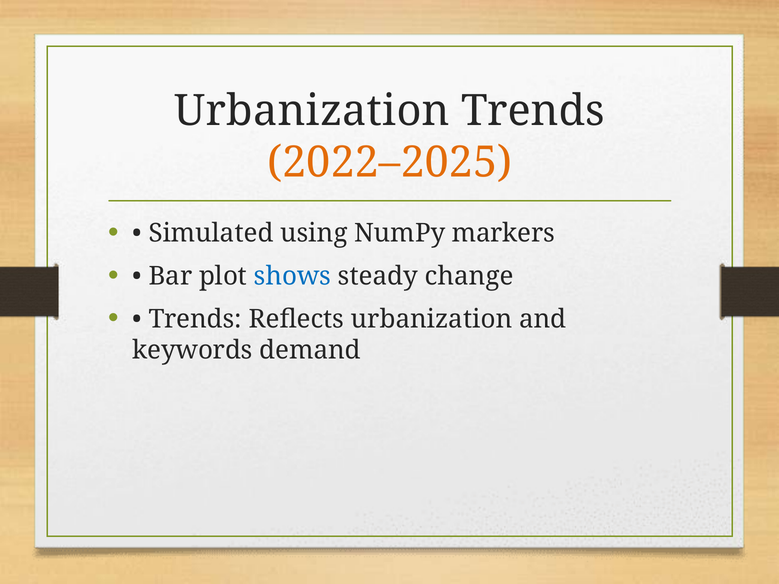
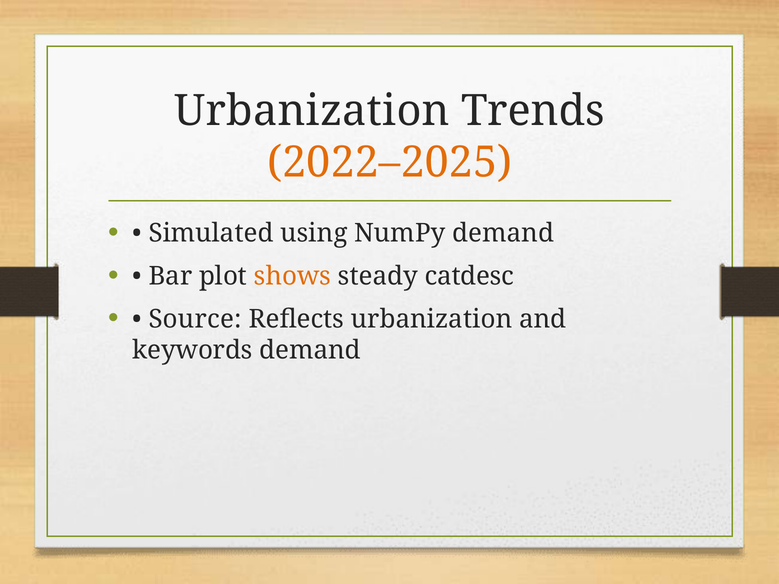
NumPy markers: markers -> demand
shows colour: blue -> orange
change: change -> catdesc
Trends at (195, 319): Trends -> Source
